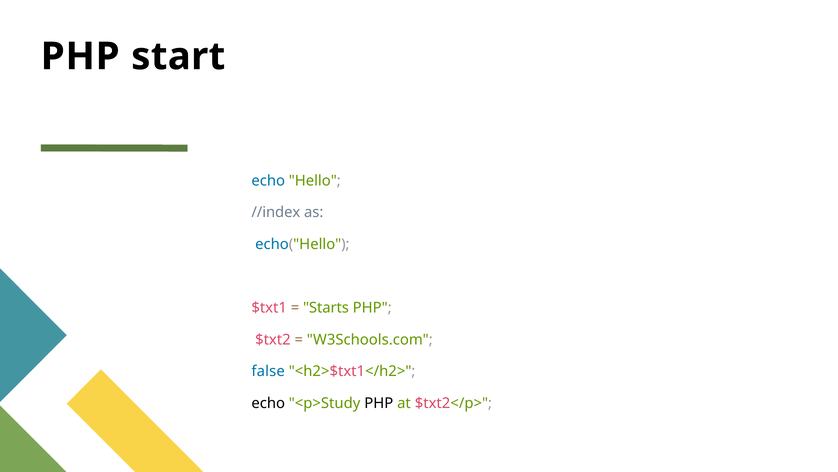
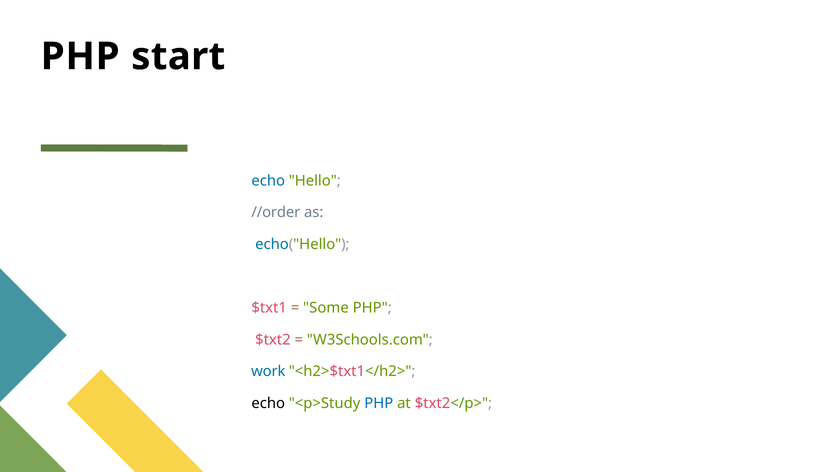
//index: //index -> //order
Starts: Starts -> Some
false: false -> work
PHP at (379, 403) colour: black -> blue
